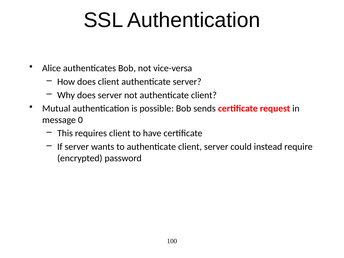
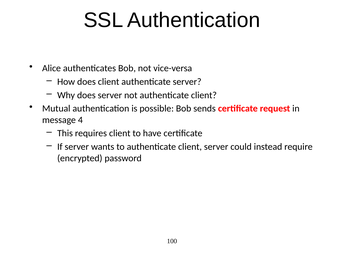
0: 0 -> 4
